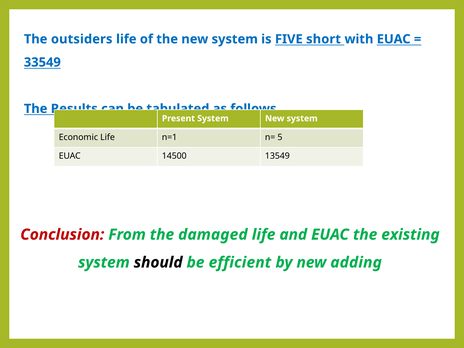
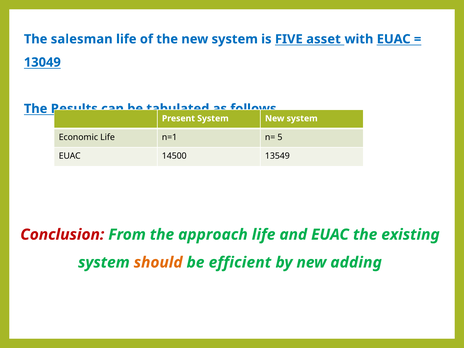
outsiders: outsiders -> salesman
short: short -> asset
33549: 33549 -> 13049
damaged: damaged -> approach
should colour: black -> orange
